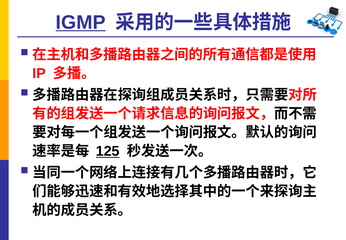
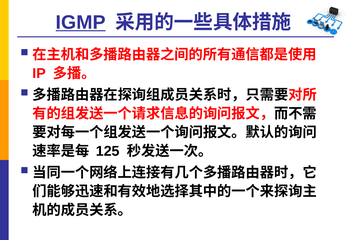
125 underline: present -> none
